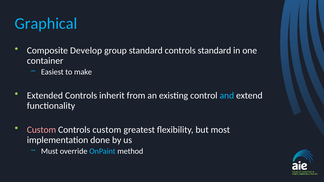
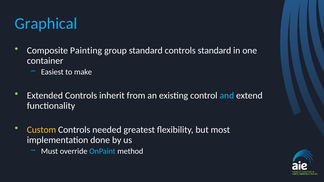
Develop: Develop -> Painting
Custom at (41, 130) colour: pink -> yellow
Controls custom: custom -> needed
